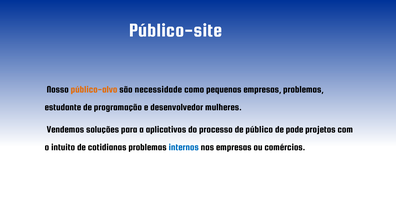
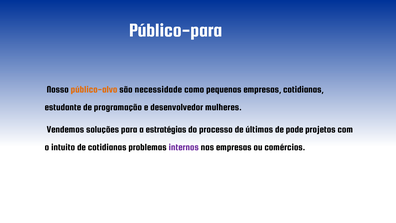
Público-site: Público-site -> Público-para
empresas problemas: problemas -> cotidianas
aplicativos: aplicativos -> estratégias
público: público -> últimas
internos colour: blue -> purple
